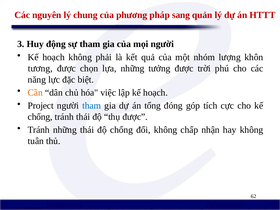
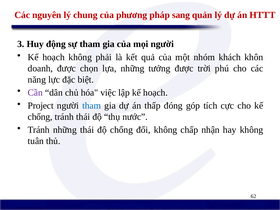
lượng: lượng -> khách
tương: tương -> doanh
Cần colour: orange -> purple
tổng: tổng -> thấp
thụ được: được -> nước
